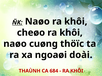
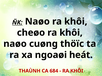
doài: doài -> heát
